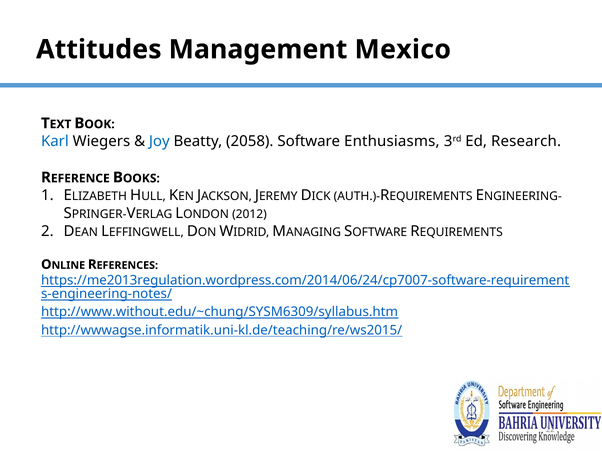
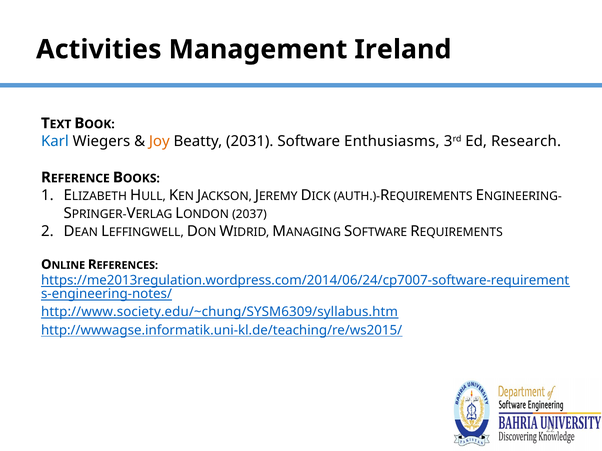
Attitudes: Attitudes -> Activities
Mexico: Mexico -> Ireland
Joy colour: blue -> orange
2058: 2058 -> 2031
2012: 2012 -> 2037
http://www.without.edu/~chung/SYSM6309/syllabus.htm: http://www.without.edu/~chung/SYSM6309/syllabus.htm -> http://www.society.edu/~chung/SYSM6309/syllabus.htm
